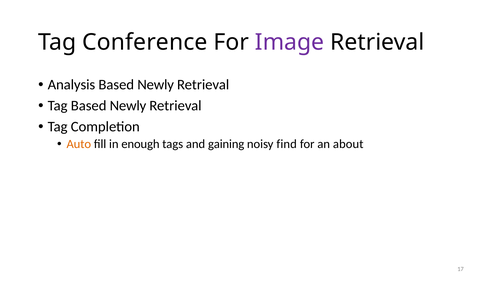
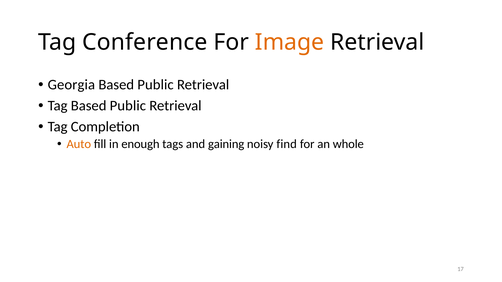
Image colour: purple -> orange
Analysis: Analysis -> Georgia
Newly at (156, 85): Newly -> Public
Tag Based Newly: Newly -> Public
about: about -> whole
